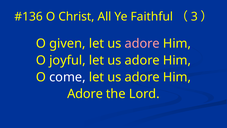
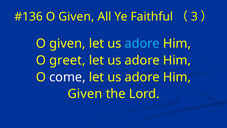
Christ at (76, 17): Christ -> Given
adore at (142, 43) colour: pink -> light blue
joyful: joyful -> greet
Adore at (85, 94): Adore -> Given
